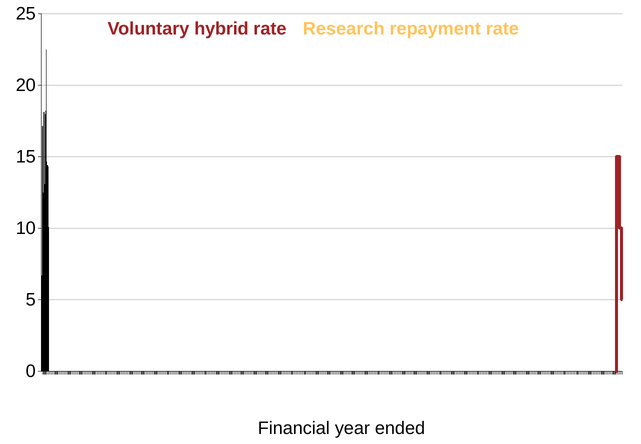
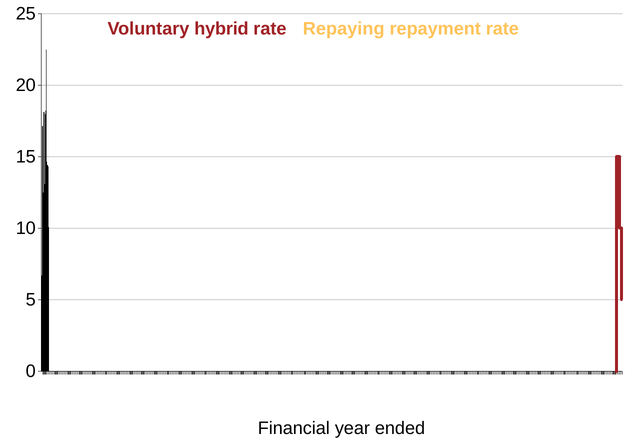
Research: Research -> Repaying
